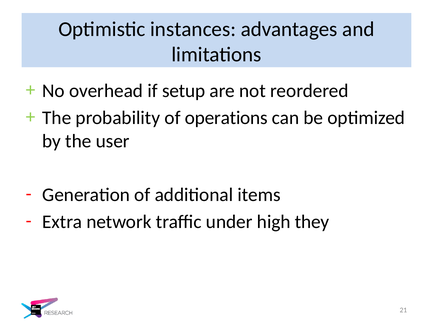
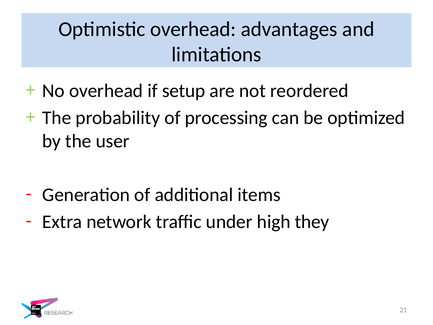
Optimistic instances: instances -> overhead
operations: operations -> processing
